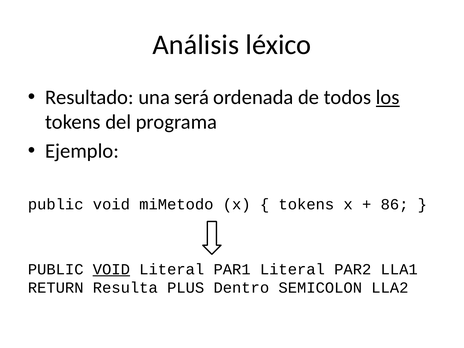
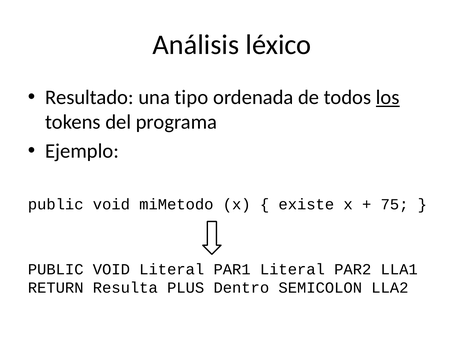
será: será -> tipo
tokens at (306, 204): tokens -> existe
86: 86 -> 75
VOID at (111, 269) underline: present -> none
